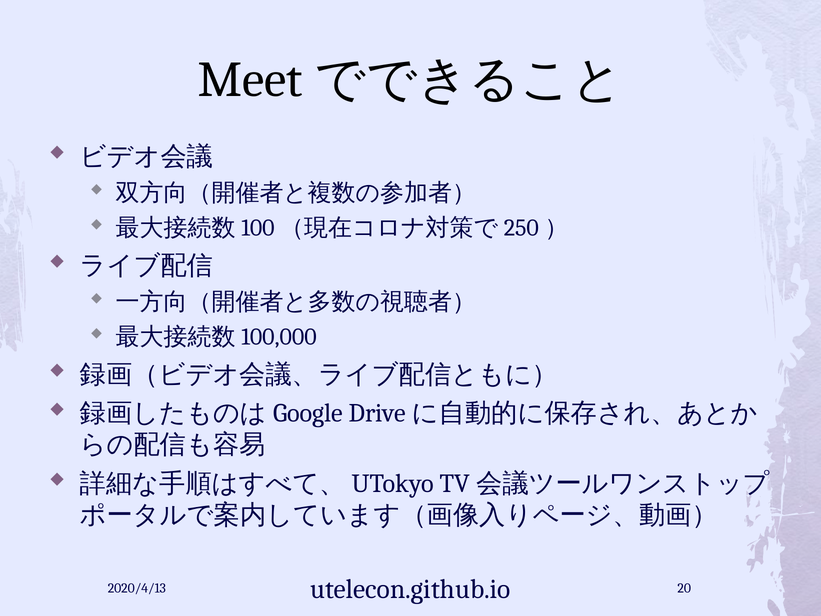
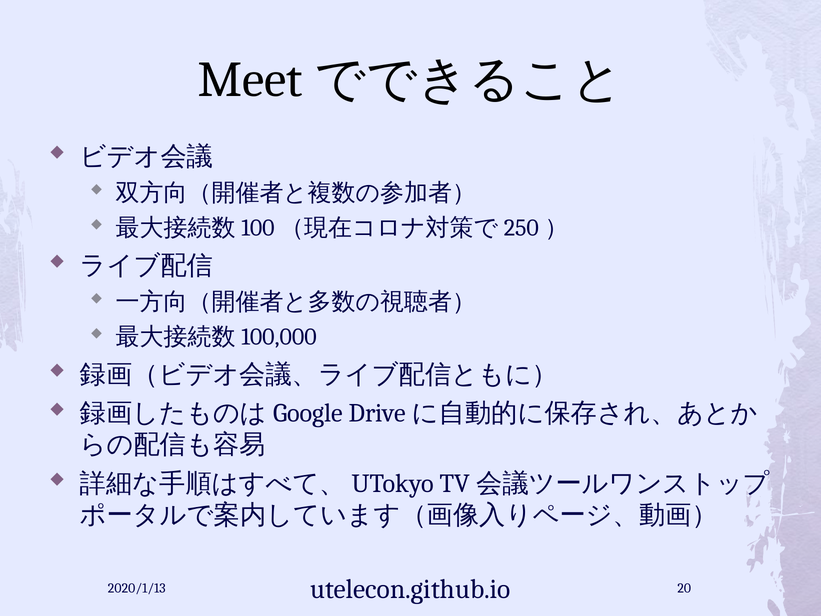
2020/4/13: 2020/4/13 -> 2020/1/13
